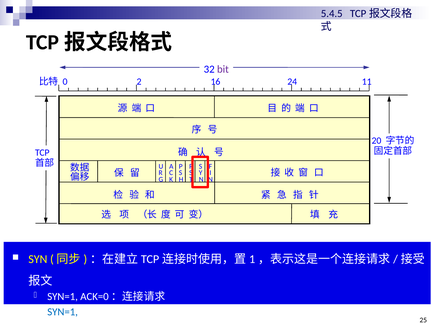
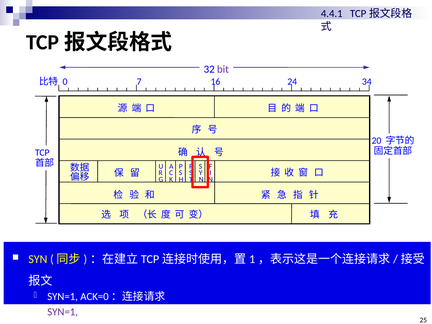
5.4.5: 5.4.5 -> 4.4.1
2: 2 -> 7
11: 11 -> 34
SYN=1 at (63, 312) colour: blue -> purple
